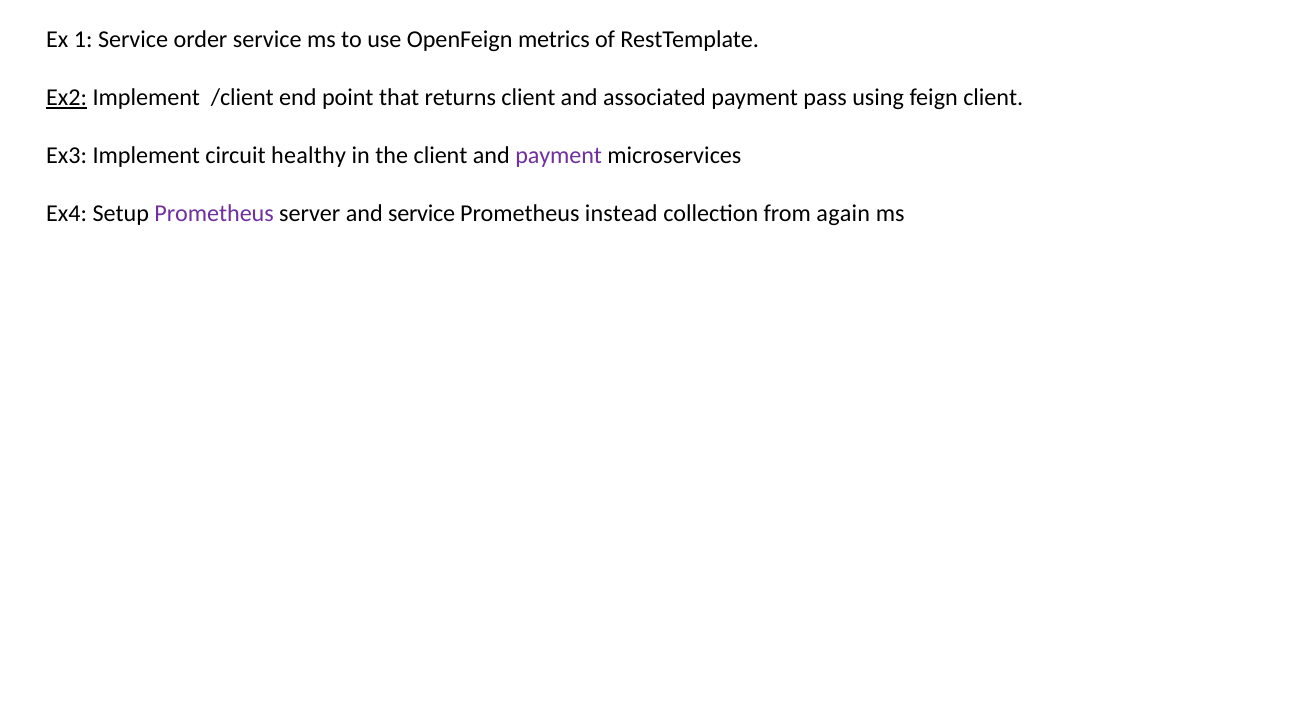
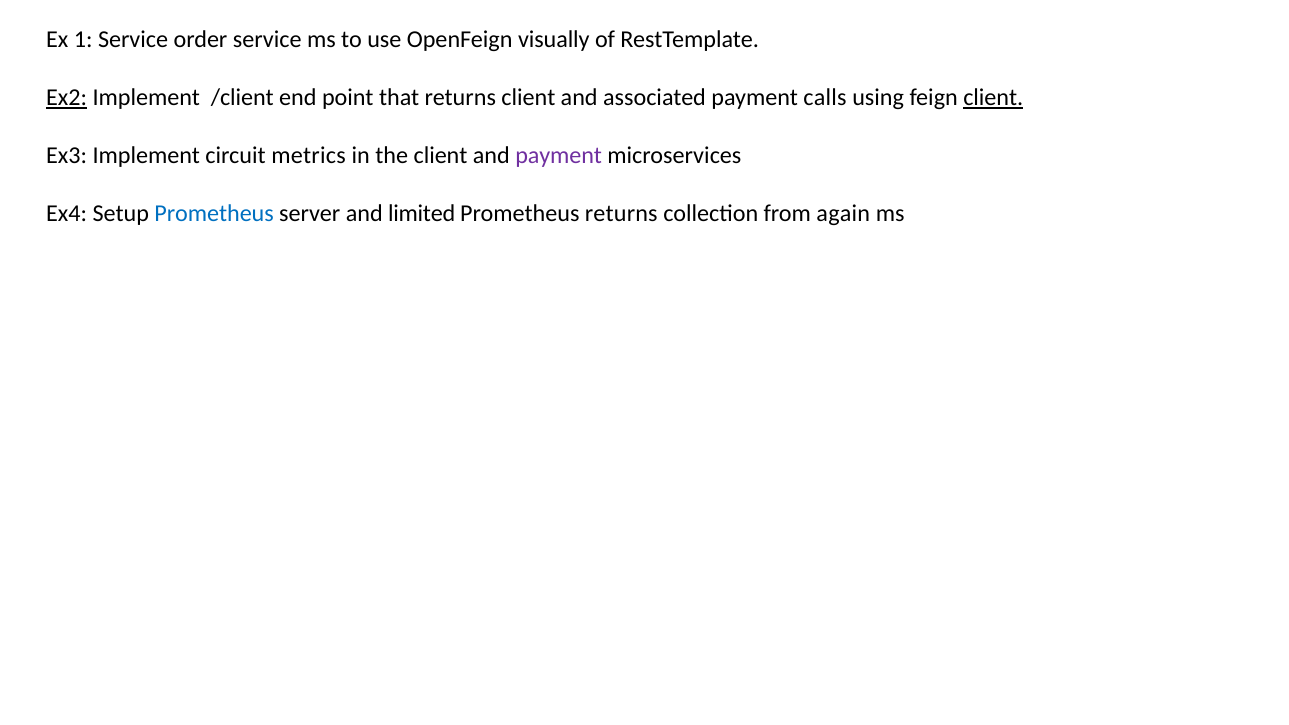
metrics: metrics -> visually
pass: pass -> calls
client at (993, 98) underline: none -> present
healthy: healthy -> metrics
Prometheus at (214, 214) colour: purple -> blue
and service: service -> limited
Prometheus instead: instead -> returns
